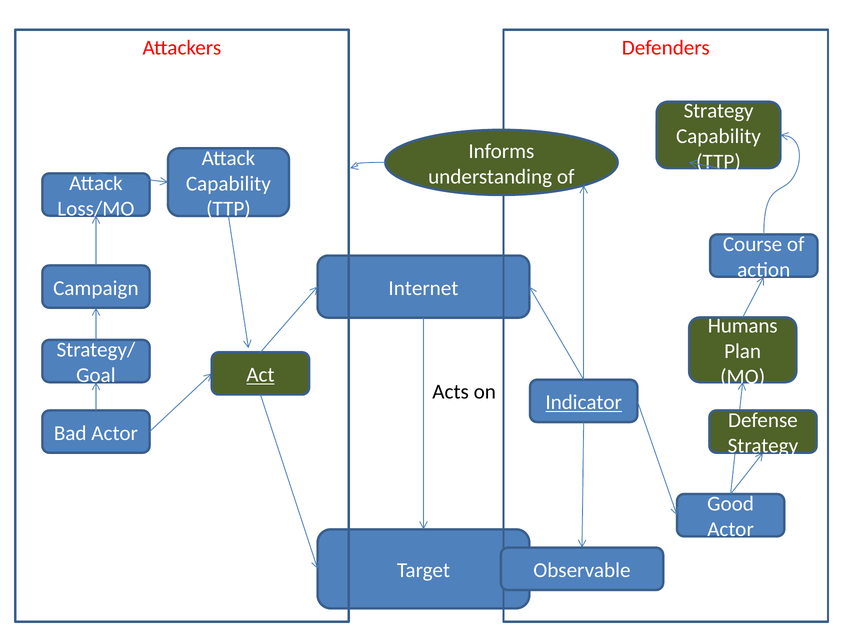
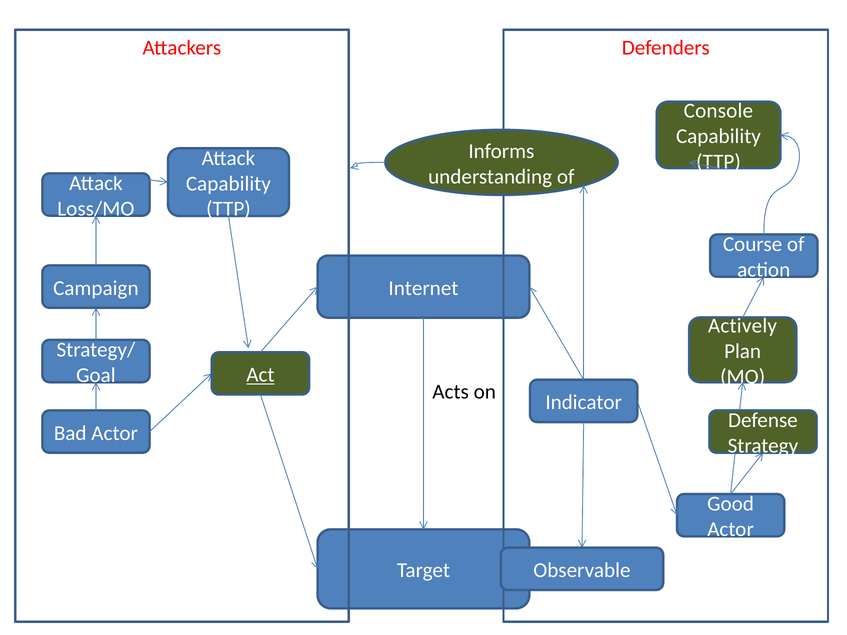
Strategy at (719, 111): Strategy -> Console
Humans: Humans -> Actively
Indicator underline: present -> none
